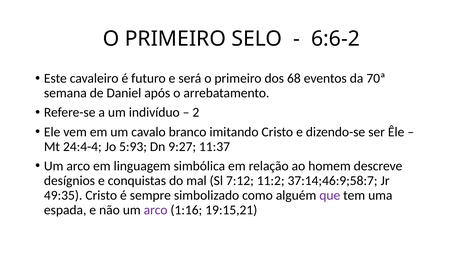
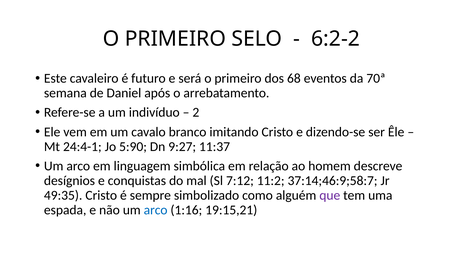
6:6-2: 6:6-2 -> 6:2-2
24:4-4: 24:4-4 -> 24:4-1
5:93: 5:93 -> 5:90
arco at (156, 209) colour: purple -> blue
